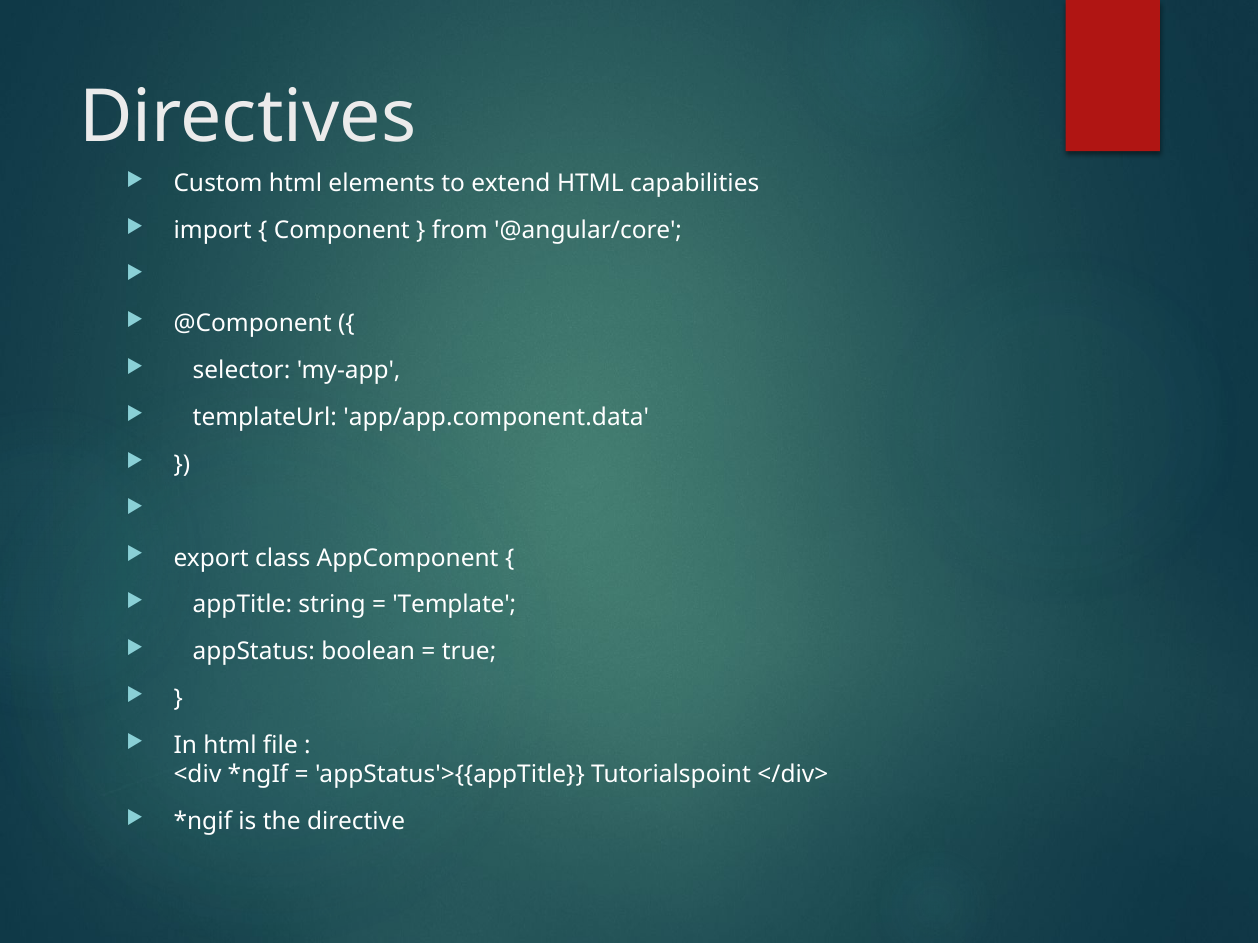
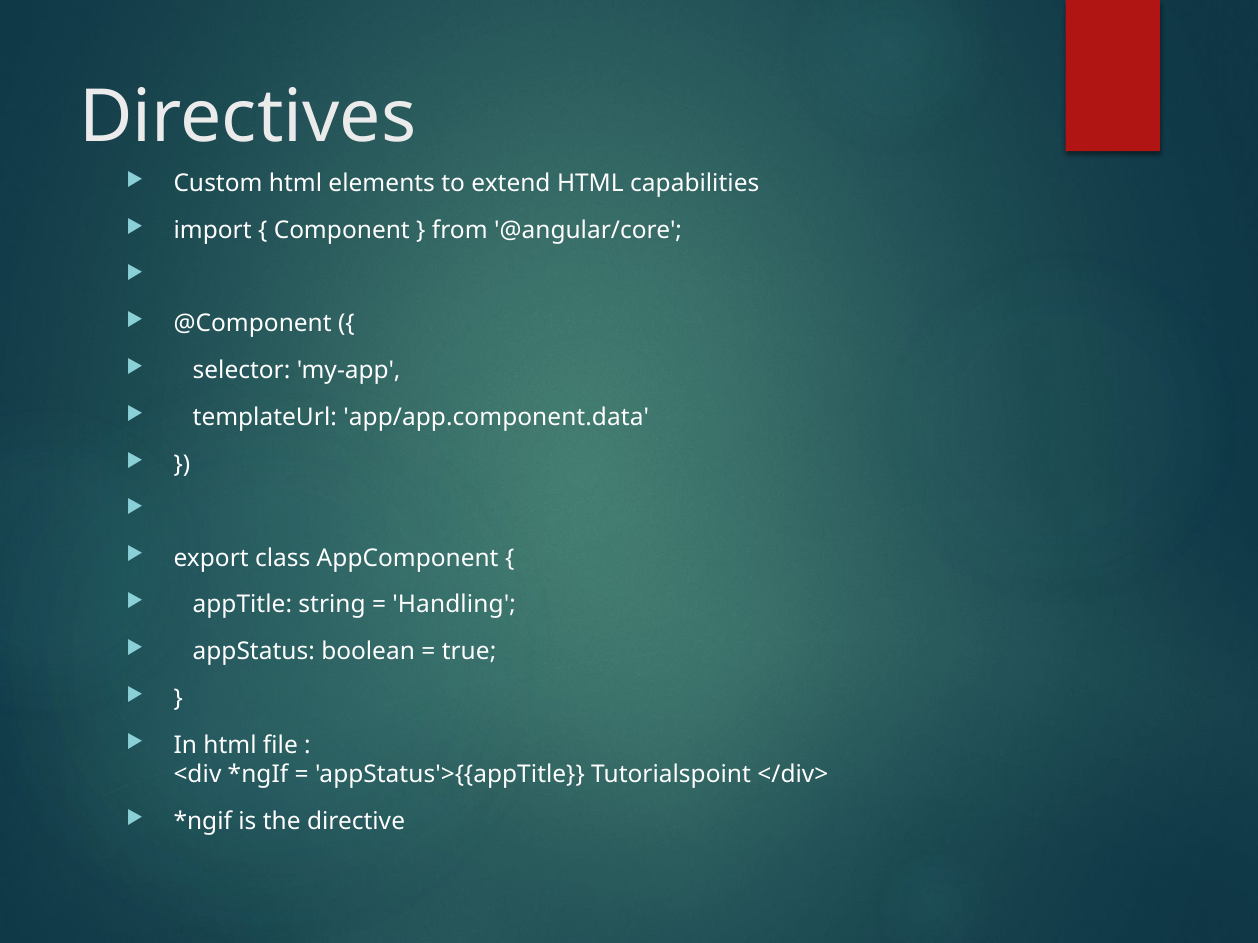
Template: Template -> Handling
